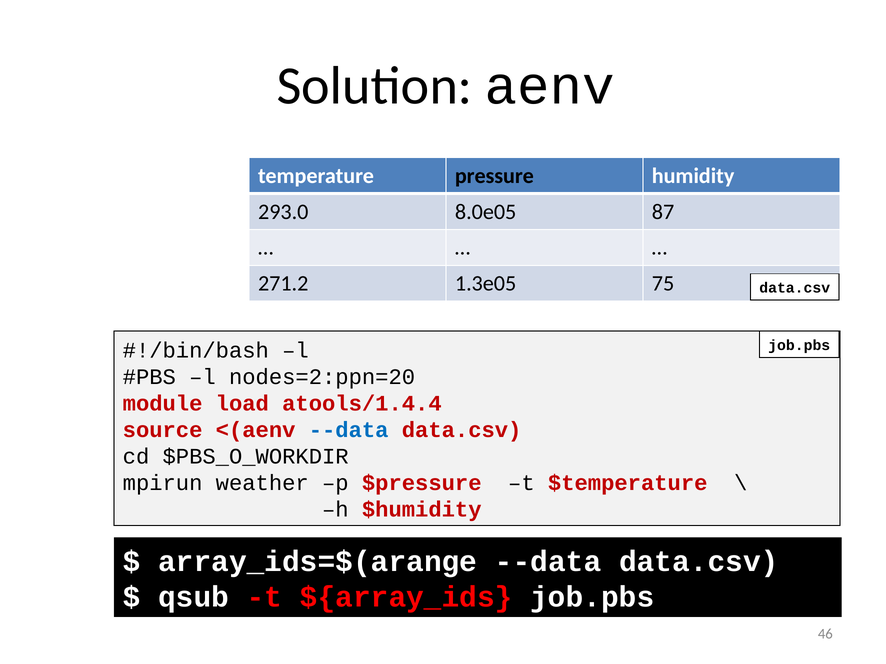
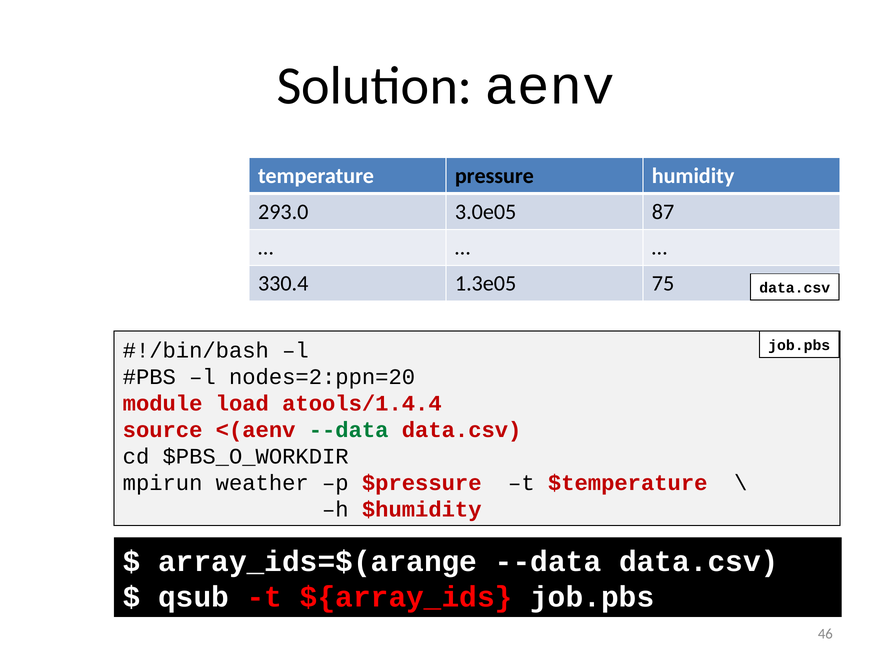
8.0e05: 8.0e05 -> 3.0e05
271.2: 271.2 -> 330.4
--data at (349, 430) colour: blue -> green
